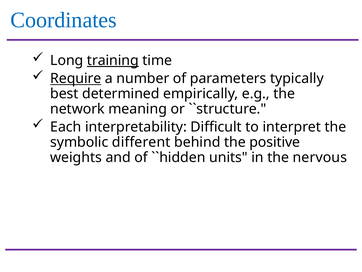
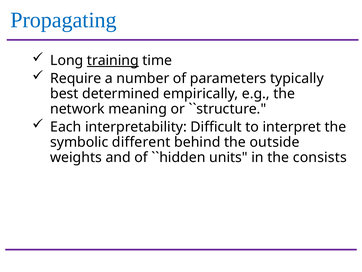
Coordinates: Coordinates -> Propagating
Require underline: present -> none
positive: positive -> outside
nervous: nervous -> consists
